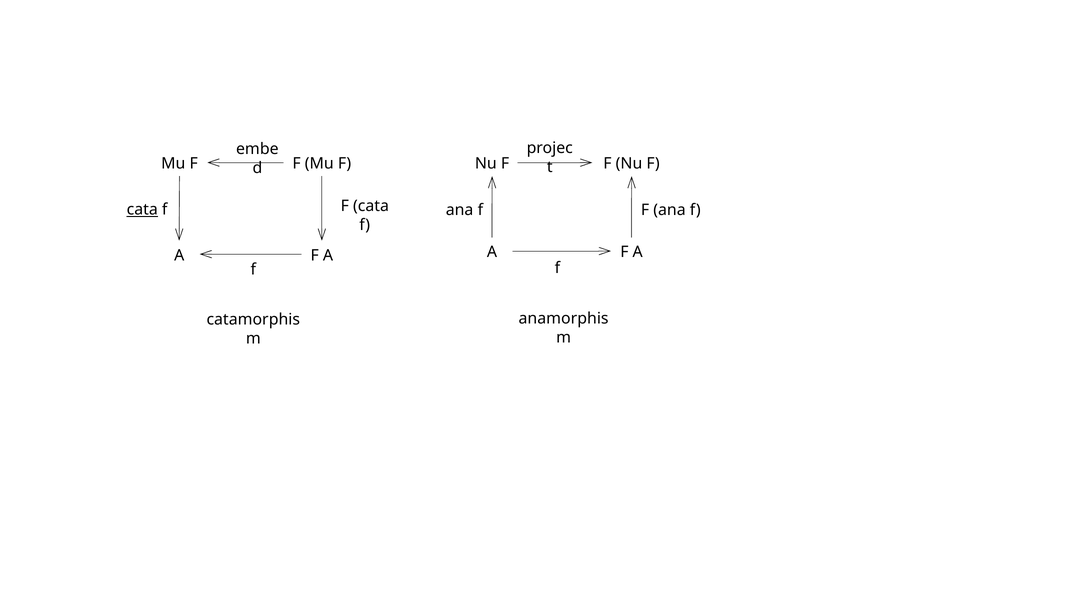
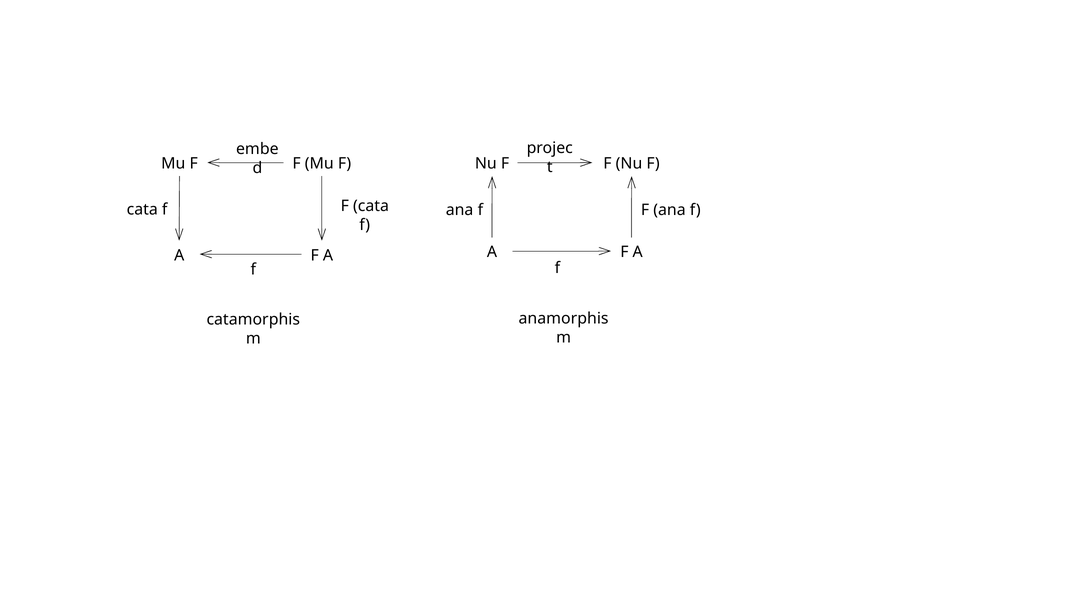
cata at (142, 209) underline: present -> none
